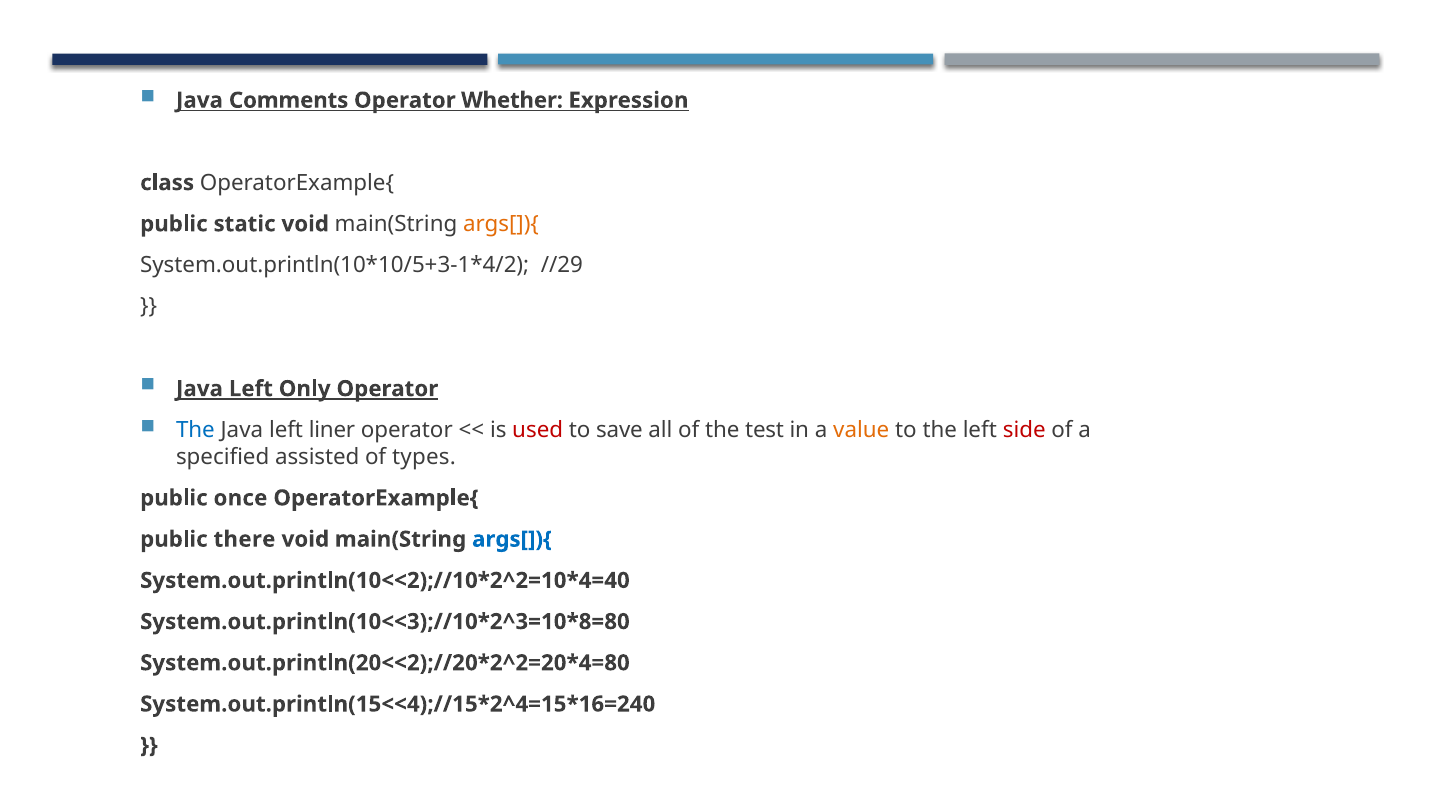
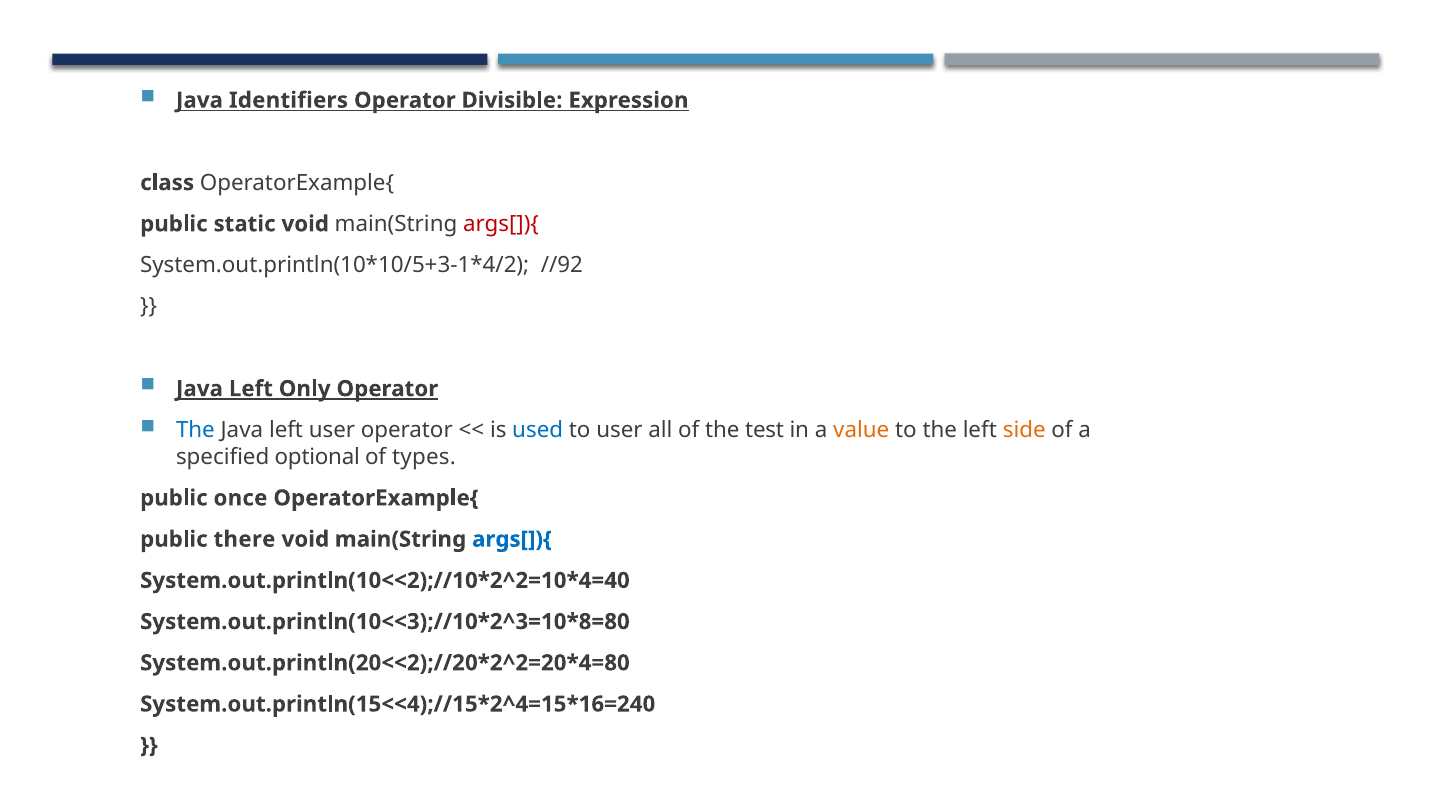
Comments: Comments -> Identifiers
Whether: Whether -> Divisible
args[]){ at (501, 224) colour: orange -> red
//29: //29 -> //92
left liner: liner -> user
used colour: red -> blue
to save: save -> user
side colour: red -> orange
assisted: assisted -> optional
